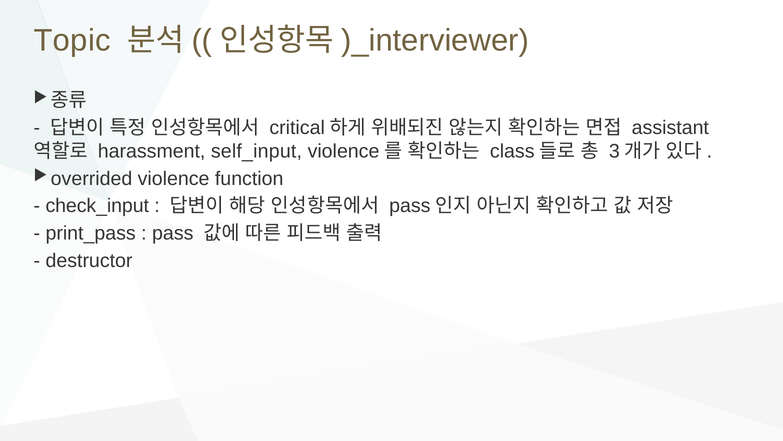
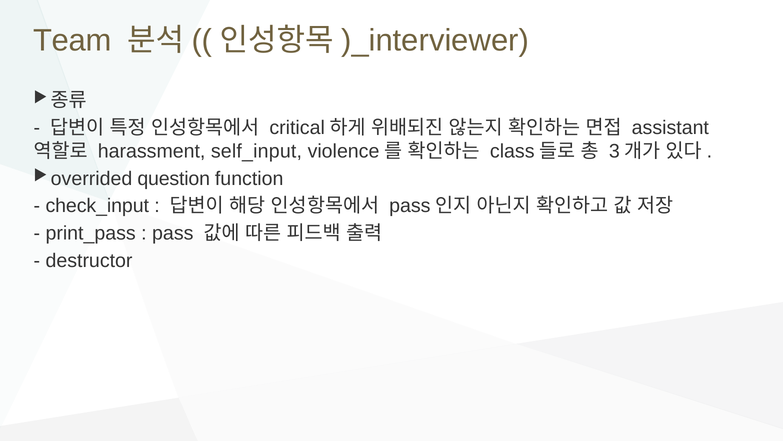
Topic: Topic -> Team
violence: violence -> question
